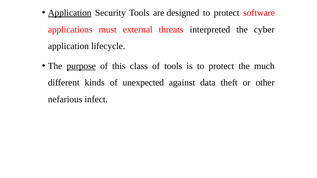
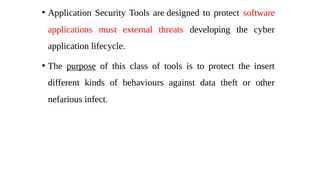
Application at (70, 13) underline: present -> none
interpreted: interpreted -> developing
much: much -> insert
unexpected: unexpected -> behaviours
